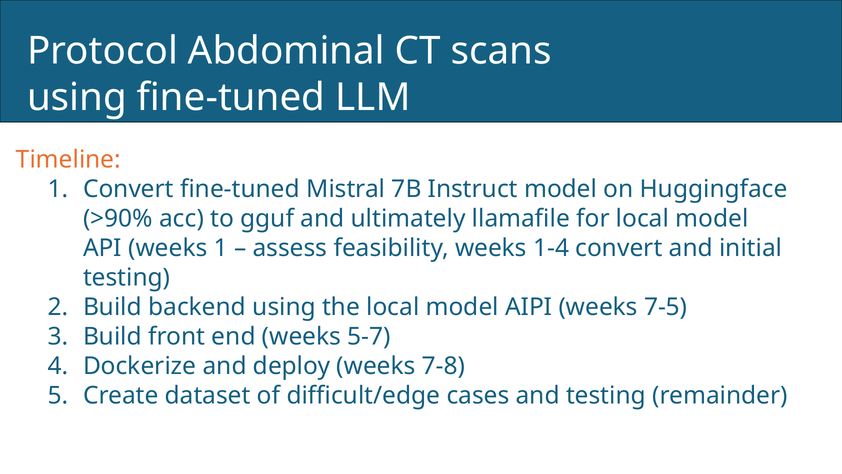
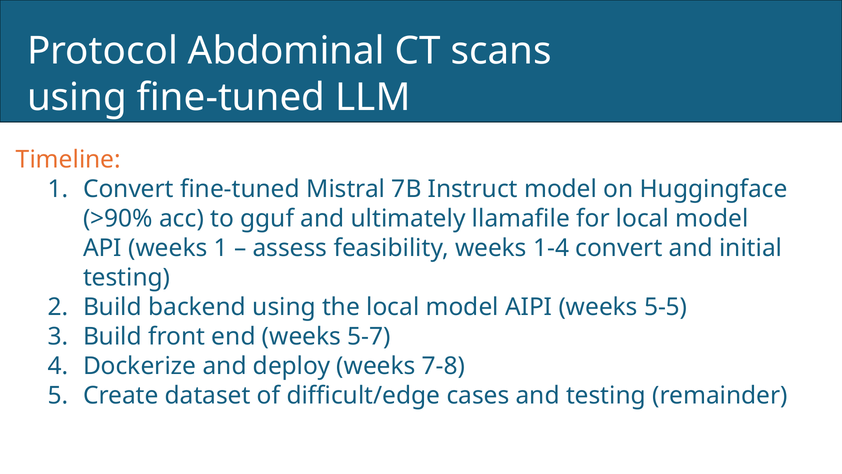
7-5: 7-5 -> 5-5
